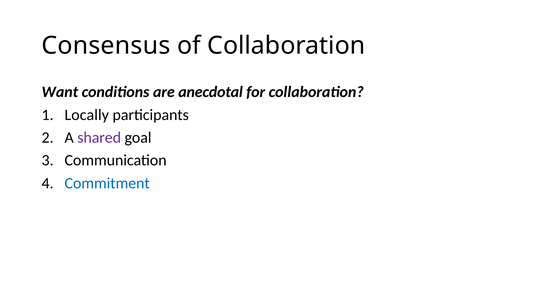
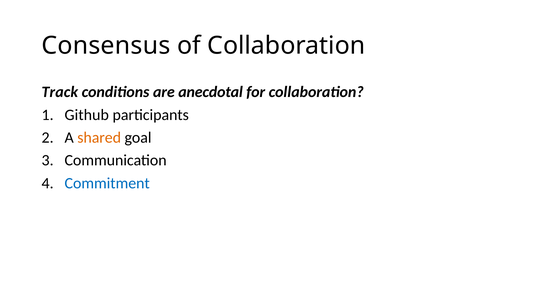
Want: Want -> Track
Locally: Locally -> Github
shared colour: purple -> orange
